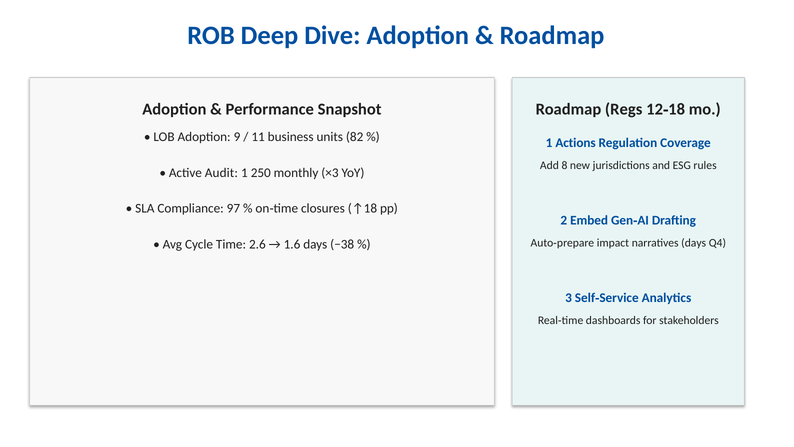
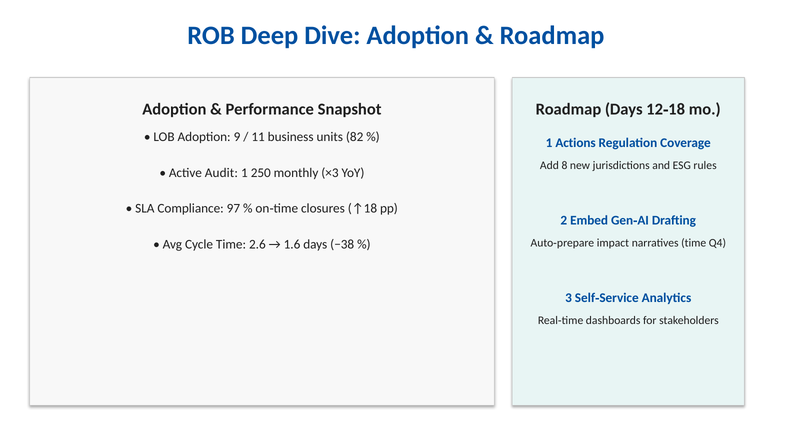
Roadmap Regs: Regs -> Days
narratives days: days -> time
